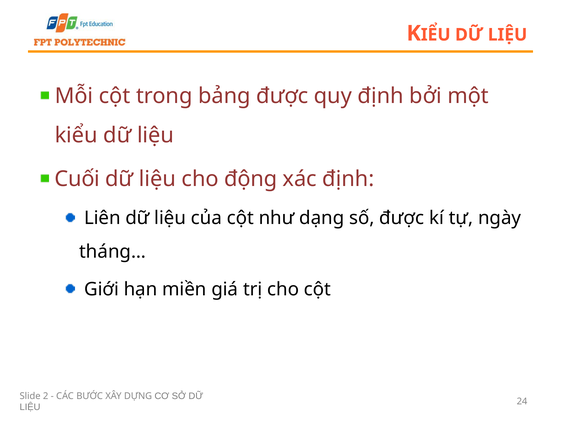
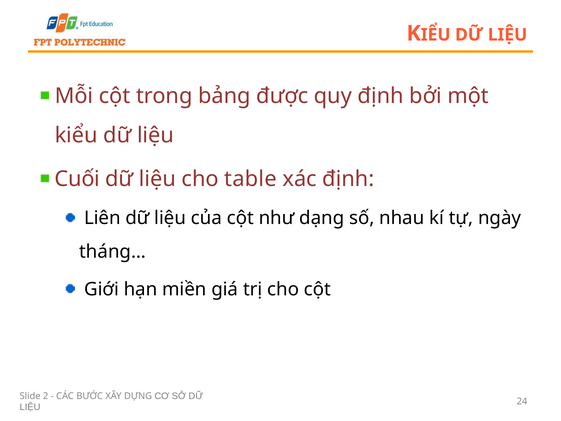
động: động -> table
số được: được -> nhau
